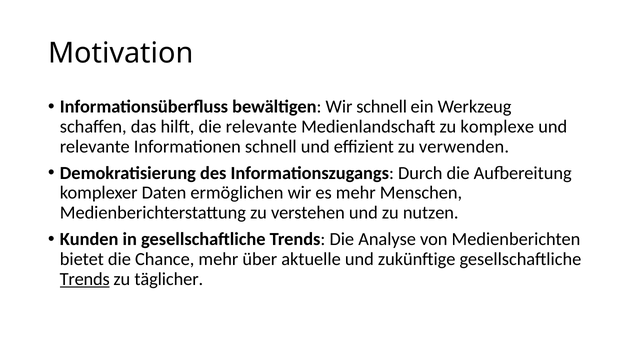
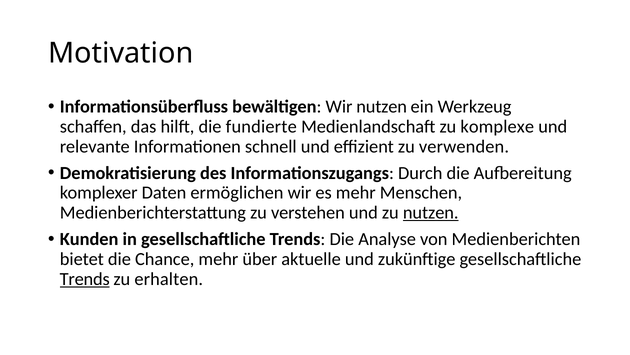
Wir schnell: schnell -> nutzen
die relevante: relevante -> fundierte
nutzen at (431, 212) underline: none -> present
täglicher: täglicher -> erhalten
